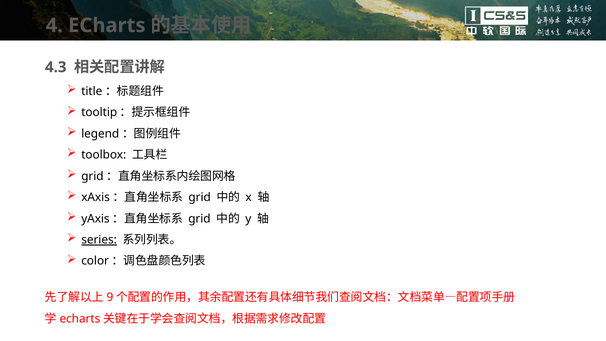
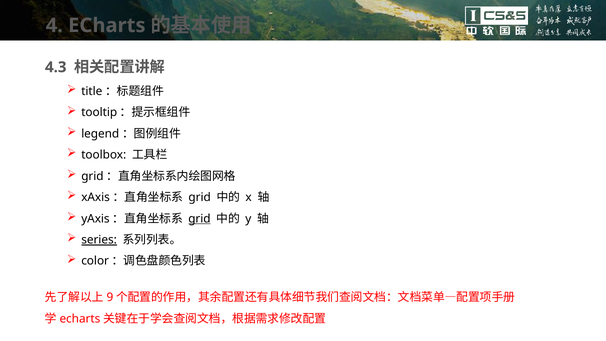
grid at (199, 219) underline: none -> present
